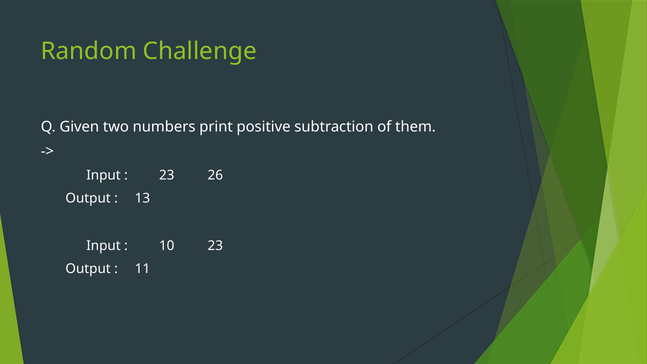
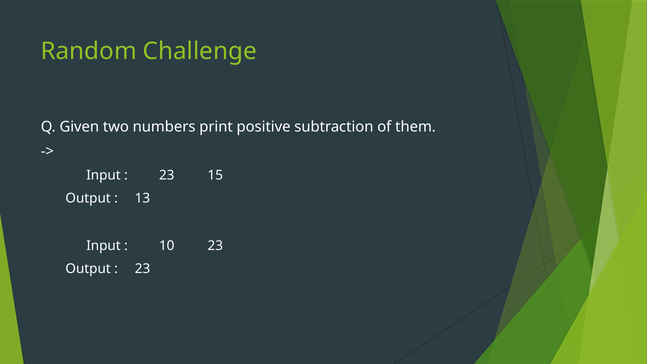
26: 26 -> 15
11 at (143, 269): 11 -> 23
